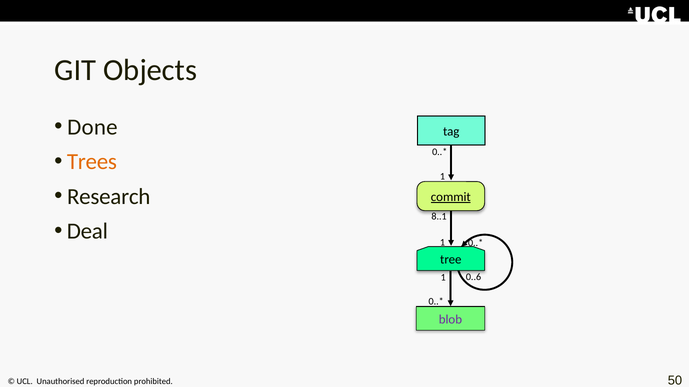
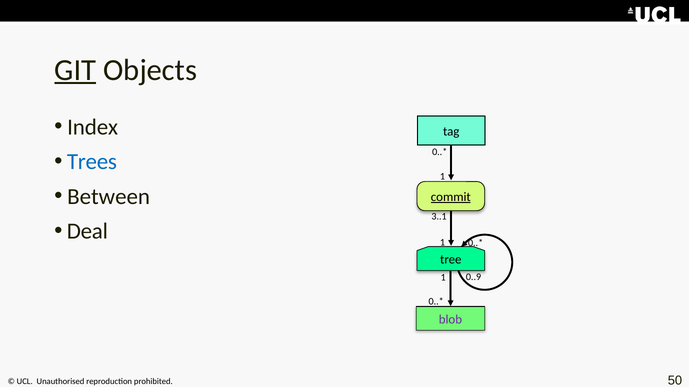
GIT underline: none -> present
Done: Done -> Index
Trees colour: orange -> blue
Research: Research -> Between
8..1: 8..1 -> 3..1
0..6: 0..6 -> 0..9
